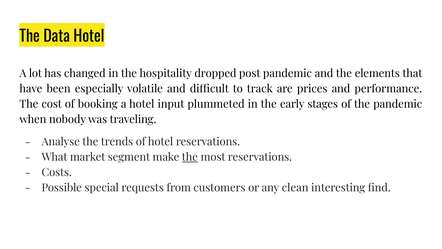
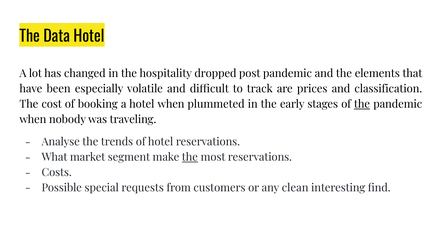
performance: performance -> classification
hotel input: input -> when
the at (362, 104) underline: none -> present
